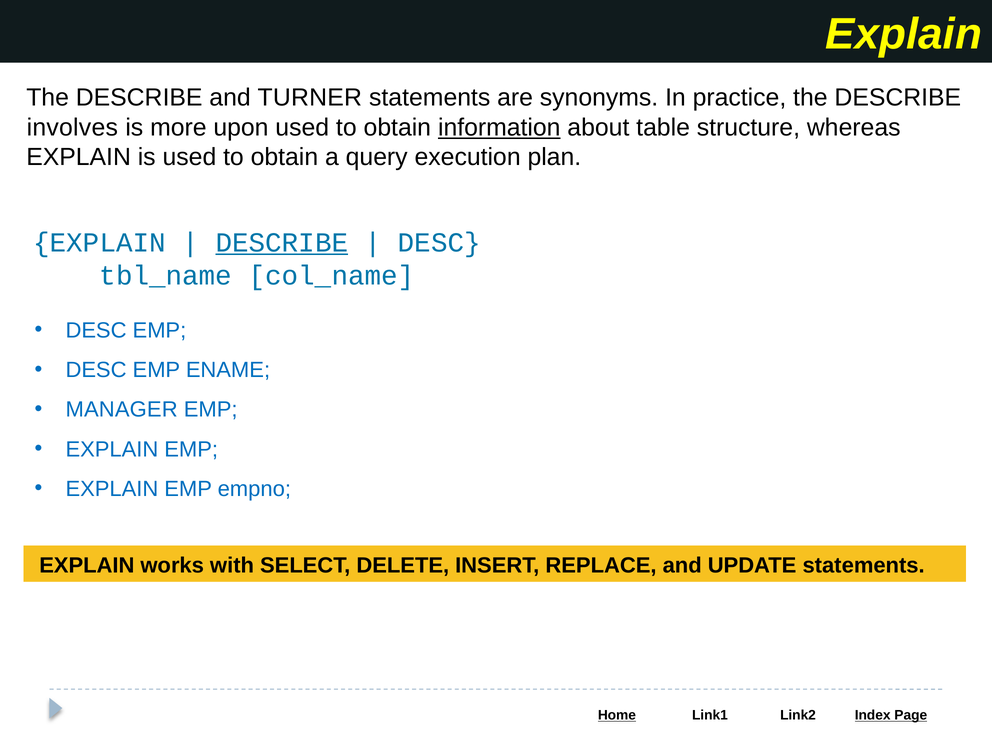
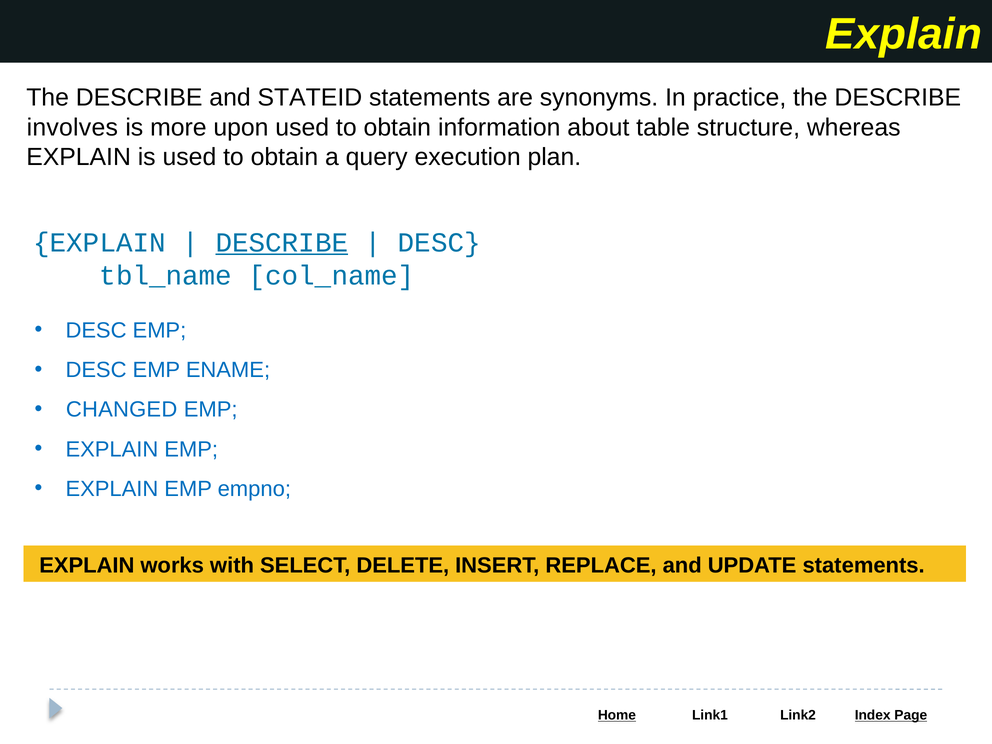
TURNER: TURNER -> STATEID
information underline: present -> none
MANAGER: MANAGER -> CHANGED
